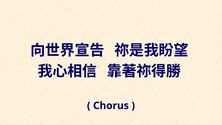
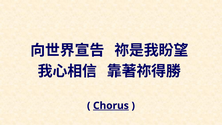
Chorus underline: none -> present
